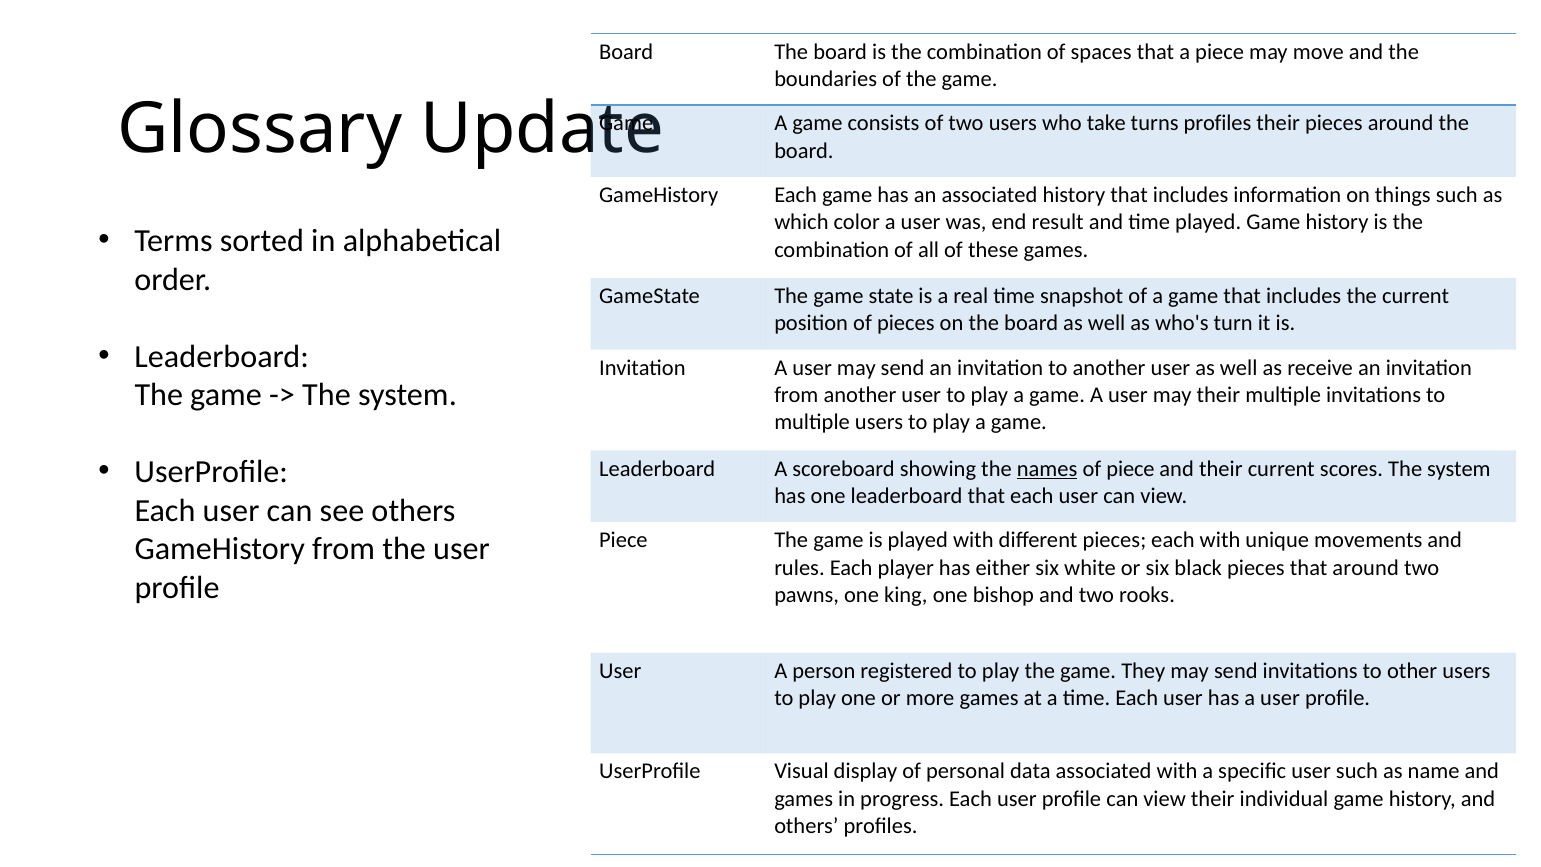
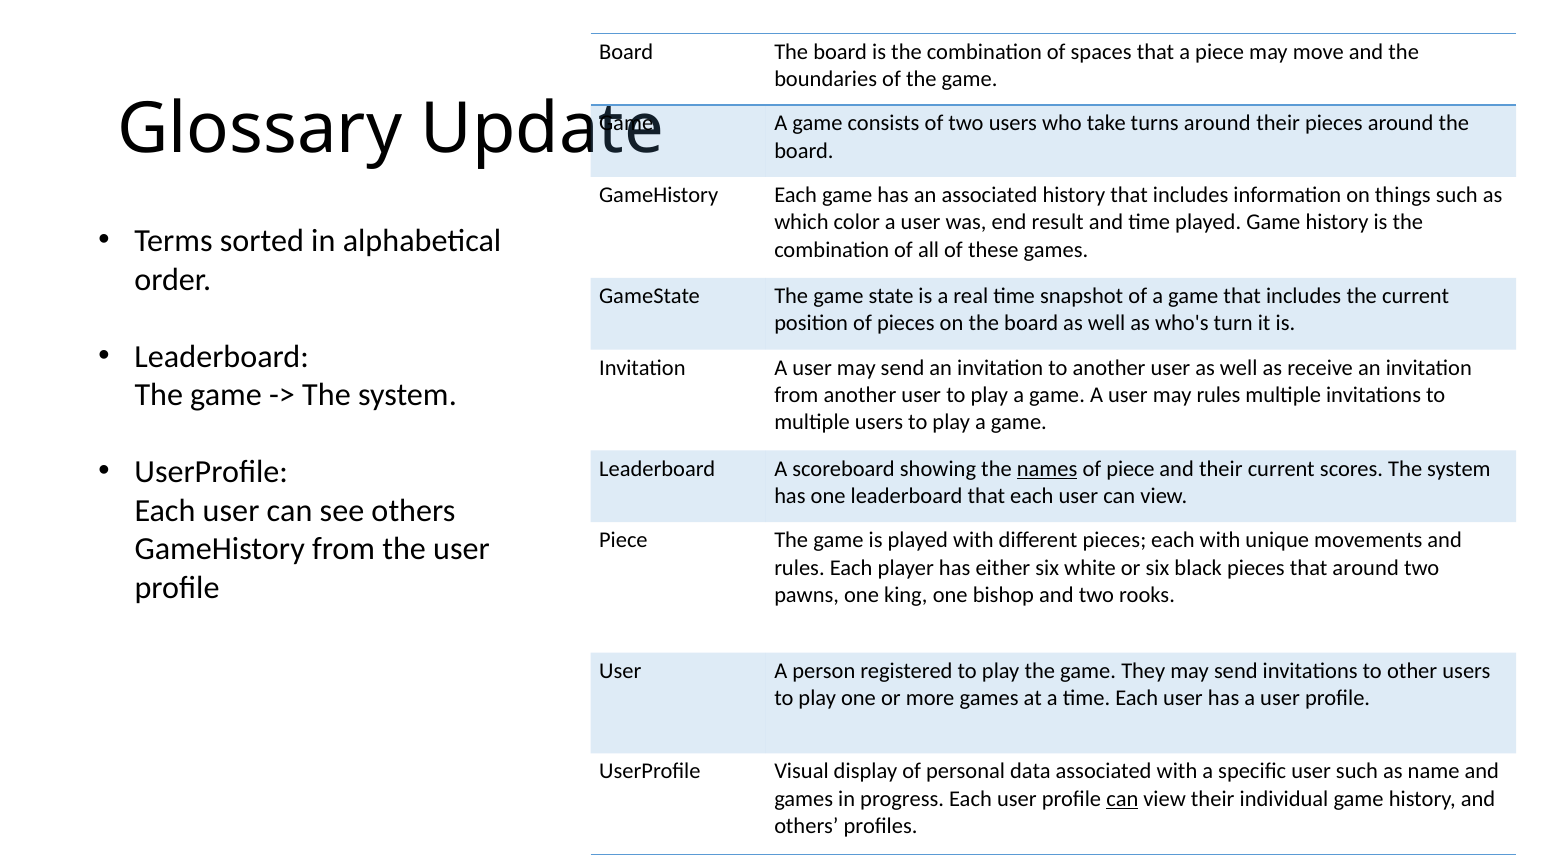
turns profiles: profiles -> around
may their: their -> rules
can at (1122, 799) underline: none -> present
